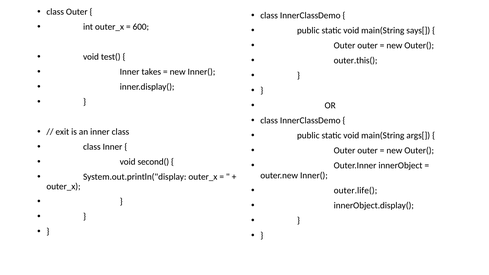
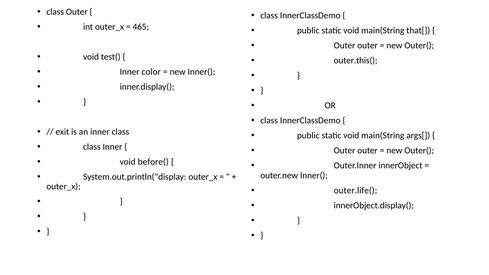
600: 600 -> 465
says[: says[ -> that[
takes: takes -> color
second(: second( -> before(
